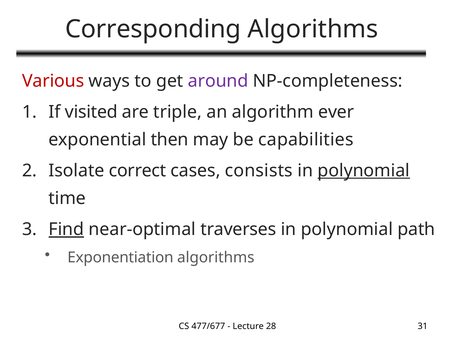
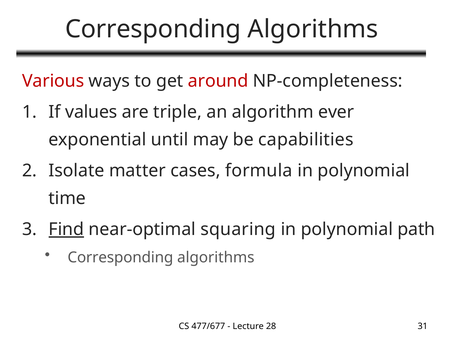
around colour: purple -> red
visited: visited -> values
then: then -> until
correct: correct -> matter
consists: consists -> formula
polynomial at (364, 171) underline: present -> none
traverses: traverses -> squaring
Exponentiation at (120, 258): Exponentiation -> Corresponding
